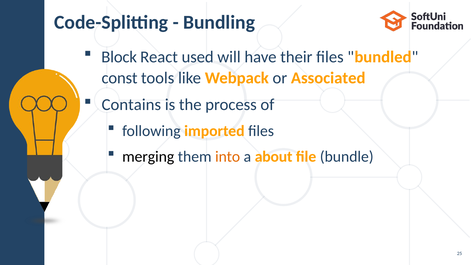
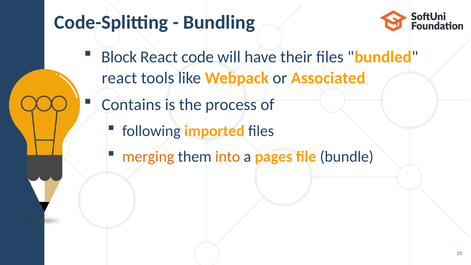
used: used -> code
const at (120, 78): const -> react
merging colour: black -> orange
about: about -> pages
